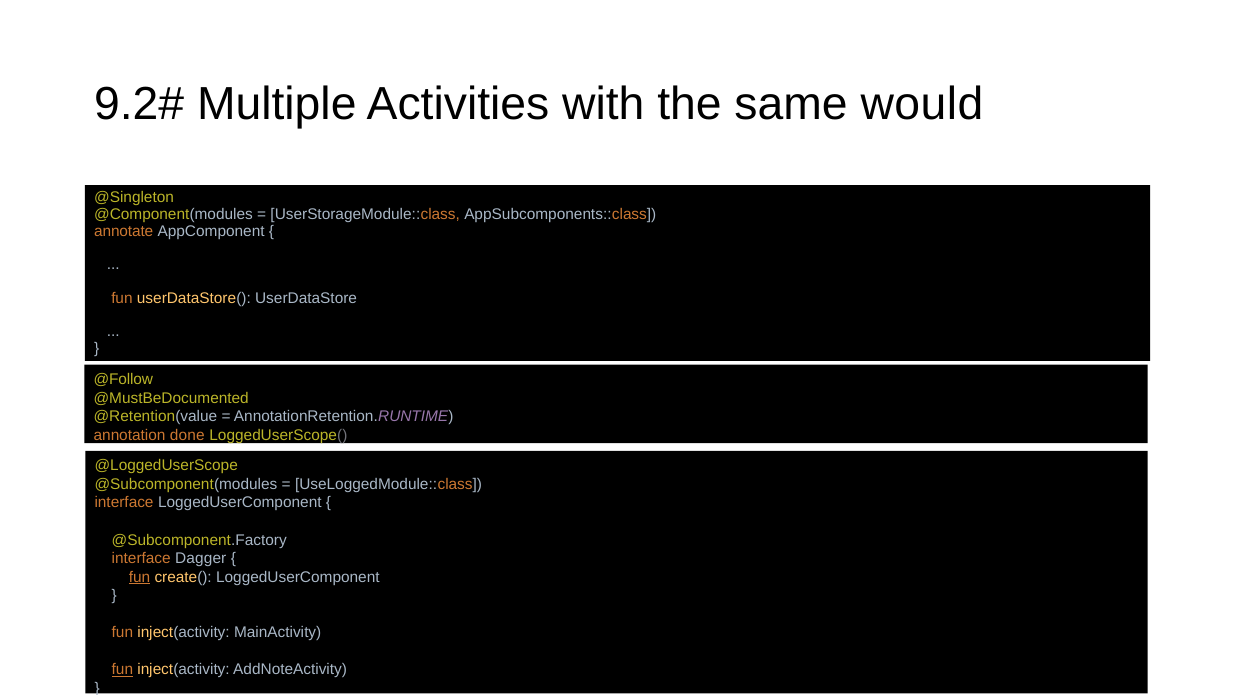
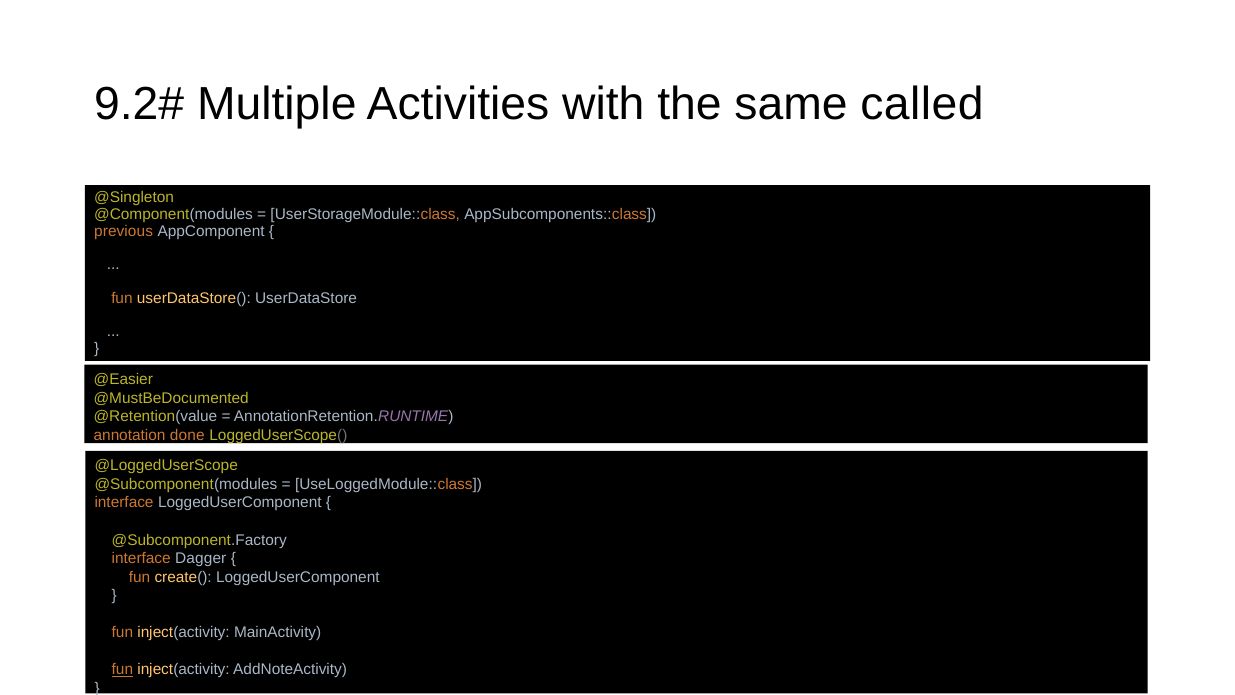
would: would -> called
annotate: annotate -> previous
@Follow: @Follow -> @Easier
fun at (140, 577) underline: present -> none
